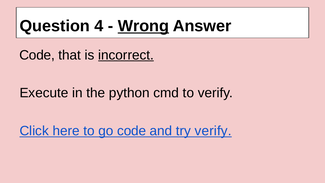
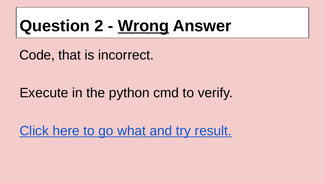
4: 4 -> 2
incorrect underline: present -> none
go code: code -> what
try verify: verify -> result
